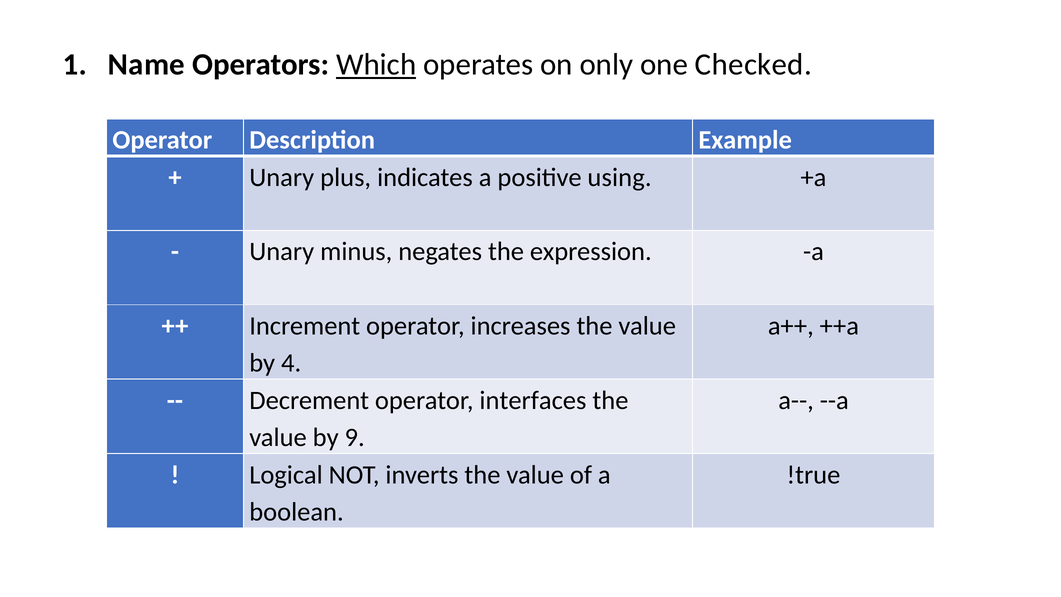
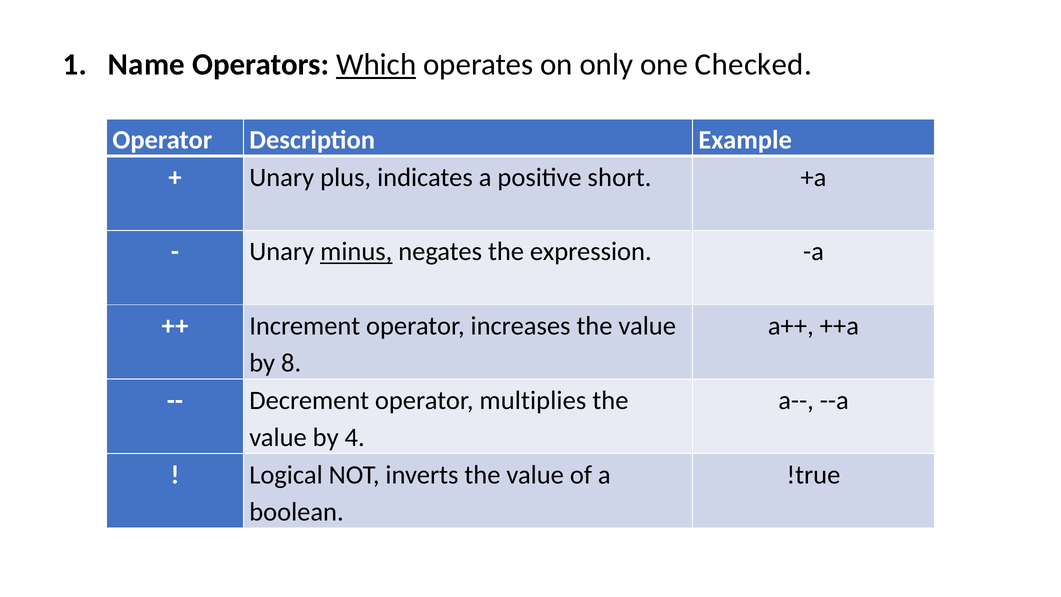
using: using -> short
minus underline: none -> present
4: 4 -> 8
interfaces: interfaces -> multiplies
9: 9 -> 4
